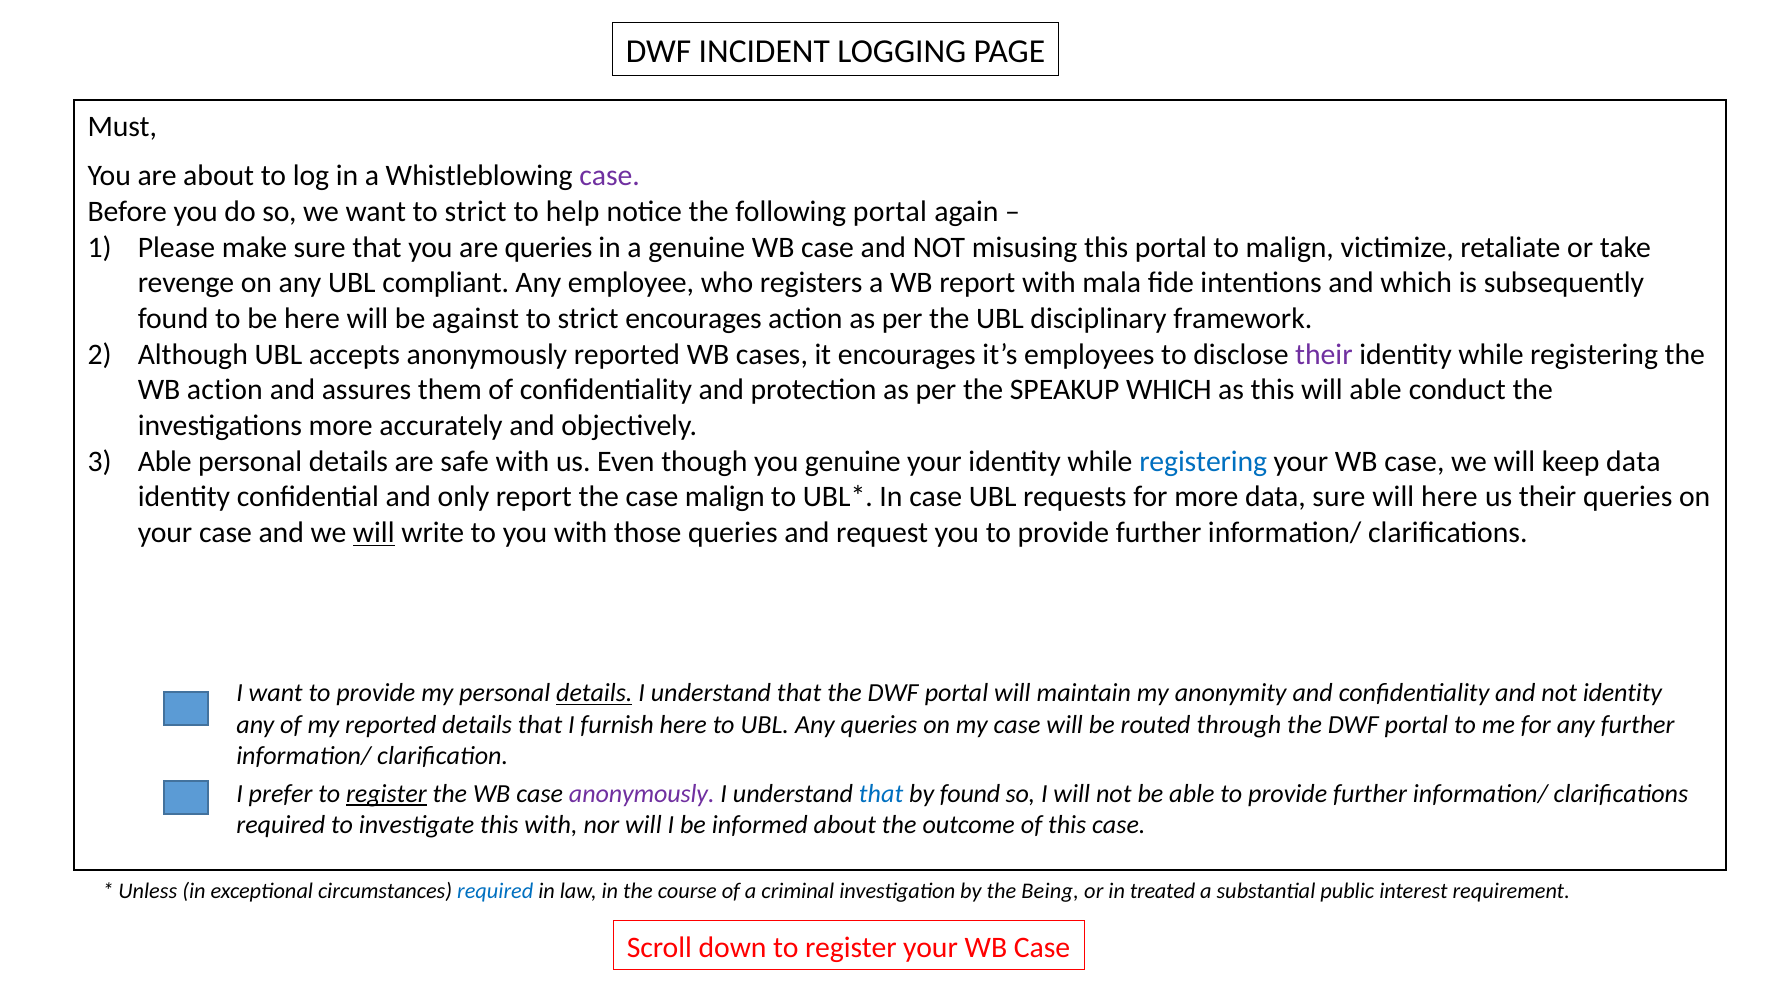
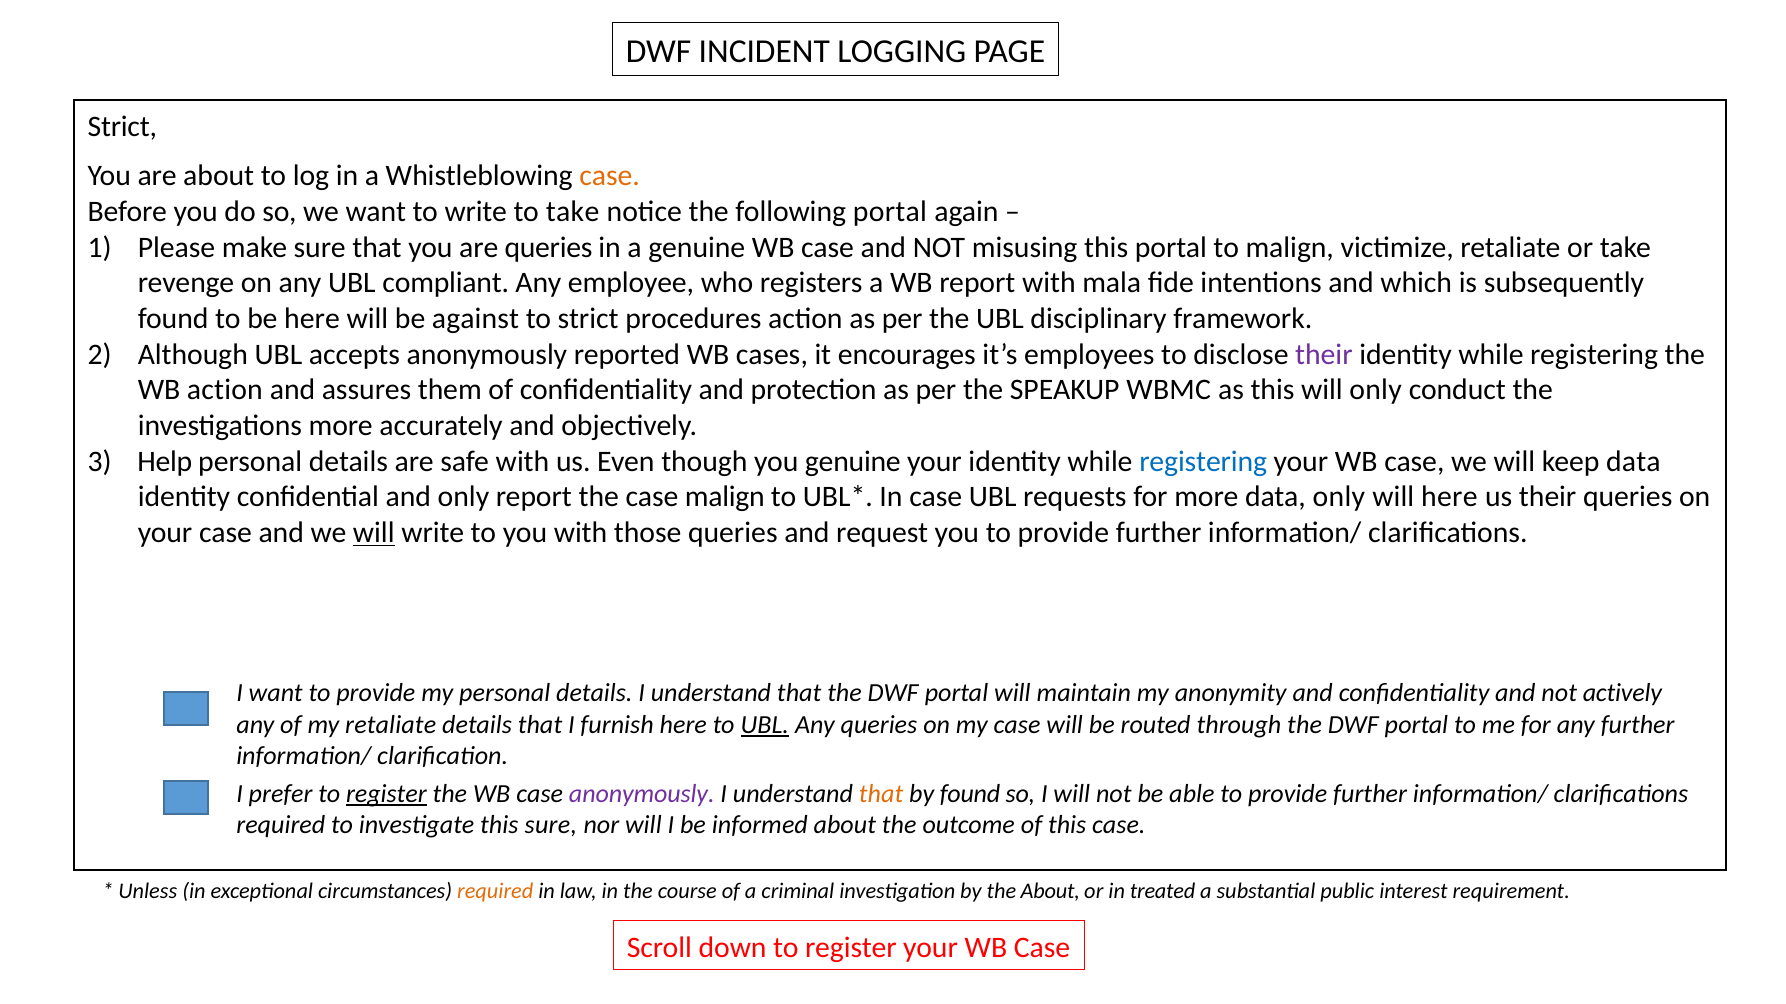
Must at (122, 127): Must -> Strict
case at (610, 176) colour: purple -> orange
want to strict: strict -> write
to help: help -> take
strict encourages: encourages -> procedures
SPEAKUP WHICH: WHICH -> WBMC
will able: able -> only
Able at (165, 462): Able -> Help
data sure: sure -> only
details at (594, 694) underline: present -> none
not identity: identity -> actively
my reported: reported -> retaliate
UBL at (765, 725) underline: none -> present
that at (881, 794) colour: blue -> orange
this with: with -> sure
required at (495, 892) colour: blue -> orange
the Being: Being -> About
